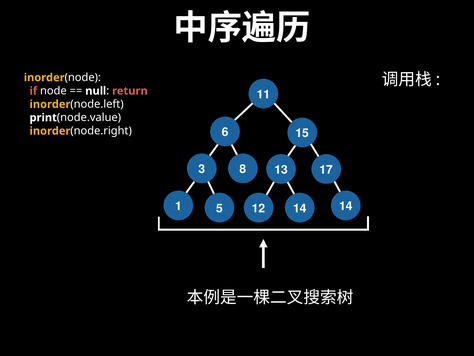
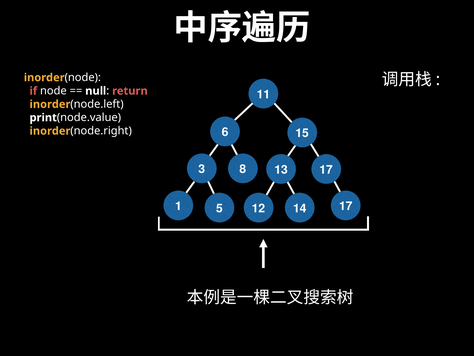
14 at (346, 206): 14 -> 17
